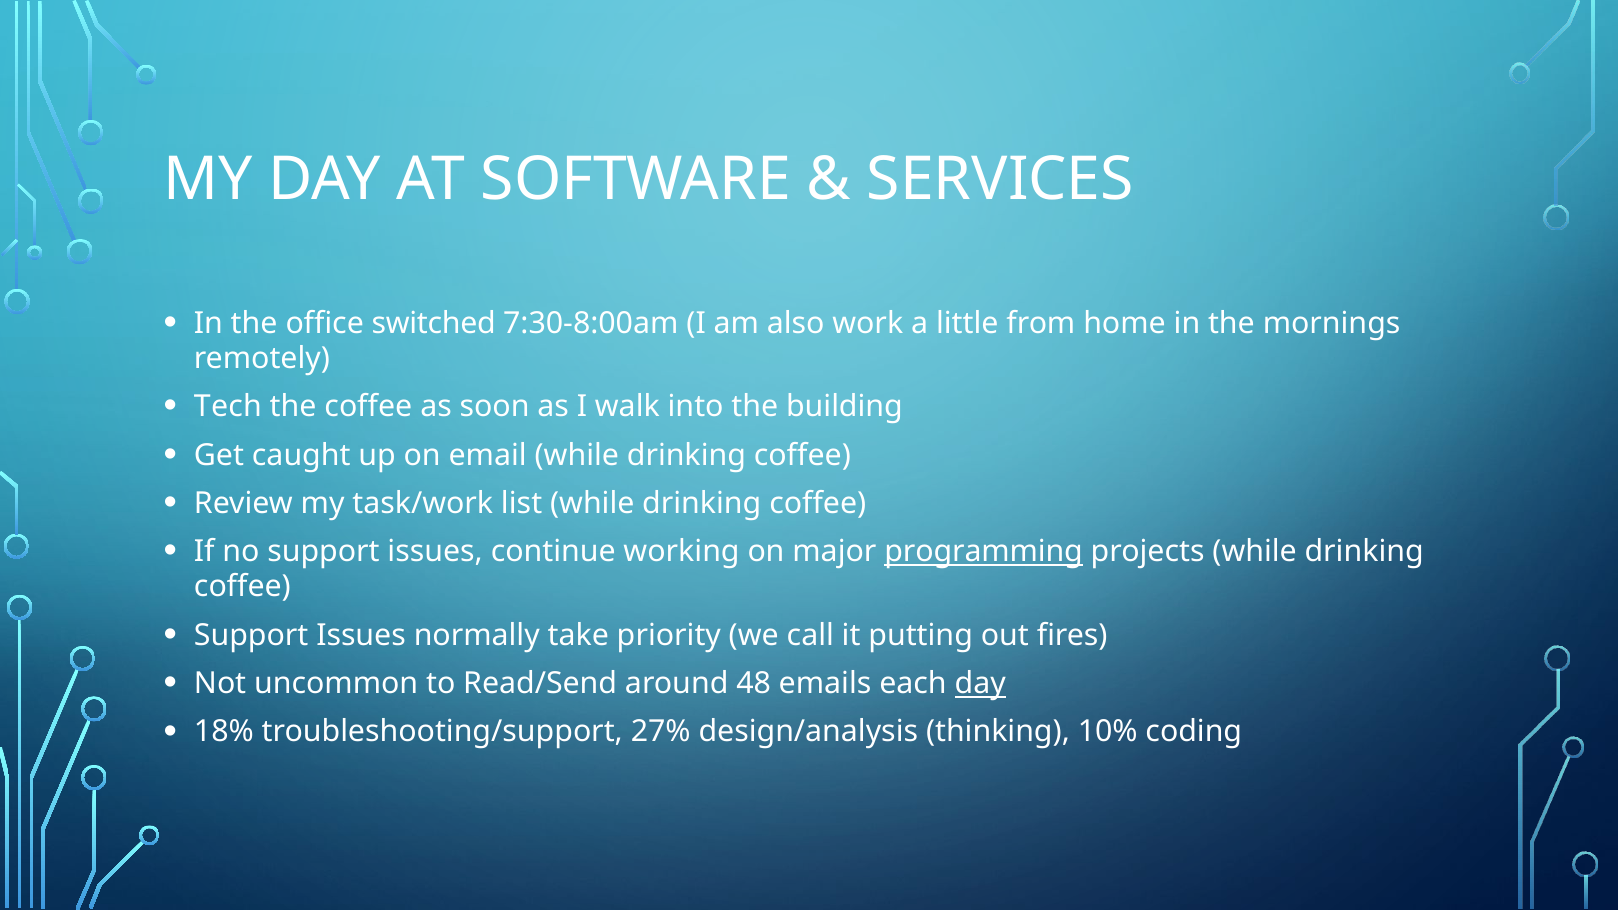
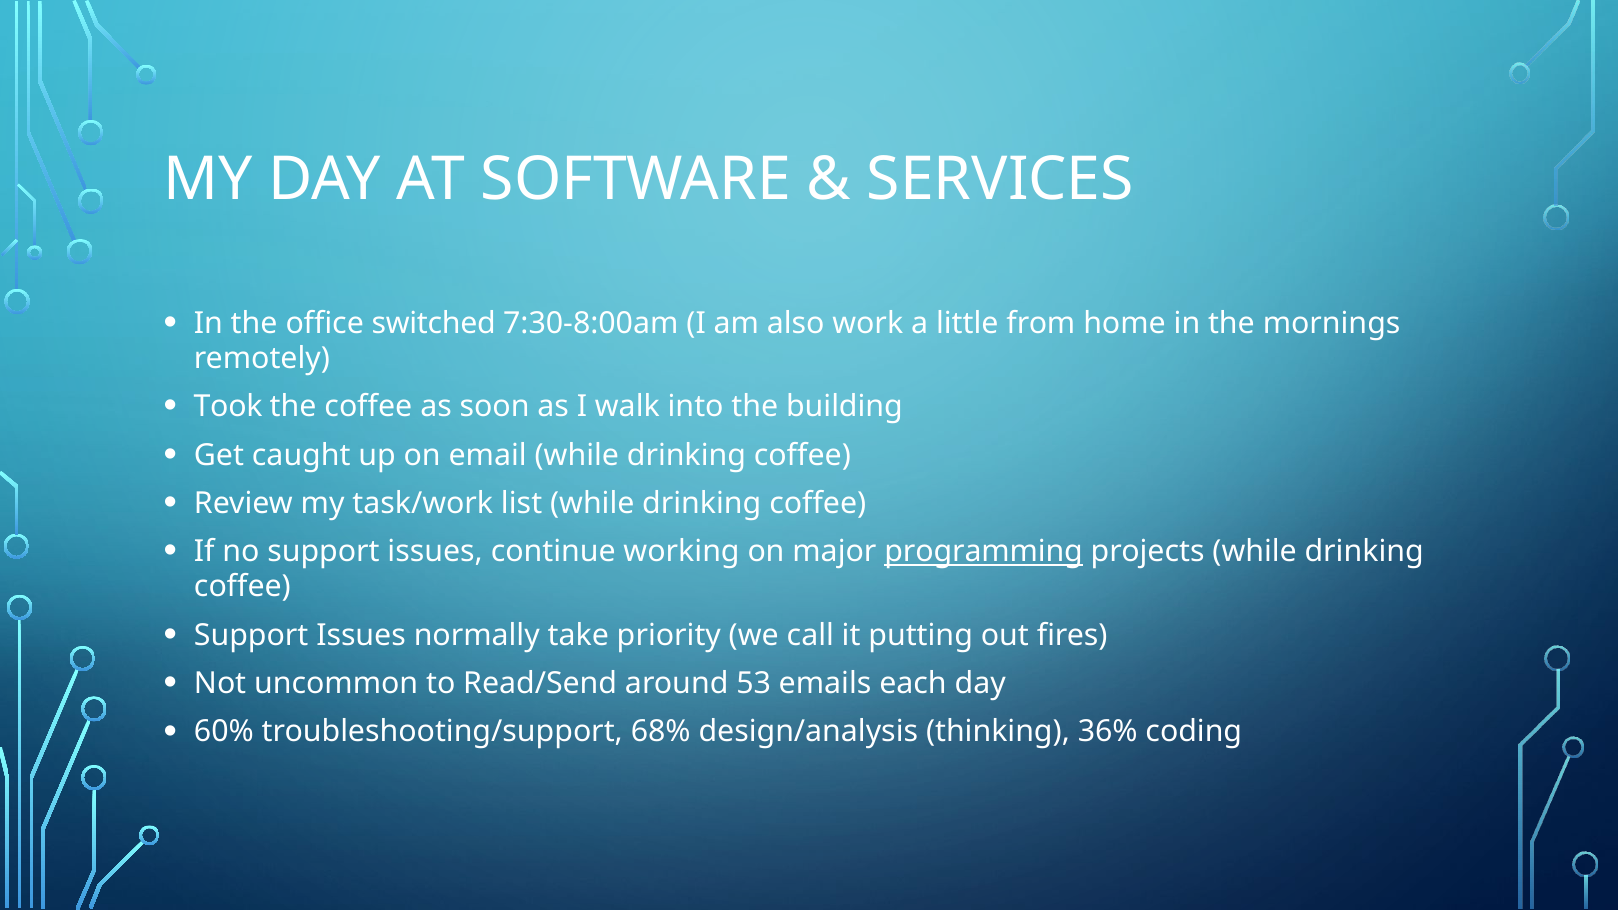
Tech: Tech -> Took
48: 48 -> 53
day at (980, 684) underline: present -> none
18%: 18% -> 60%
27%: 27% -> 68%
10%: 10% -> 36%
